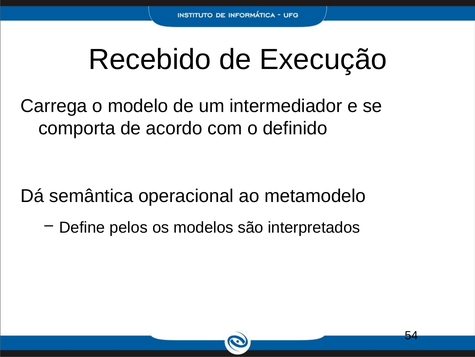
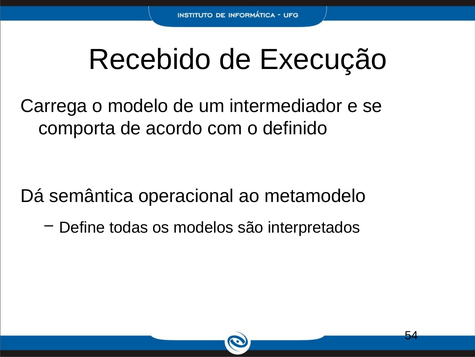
pelos: pelos -> todas
